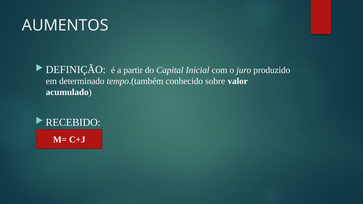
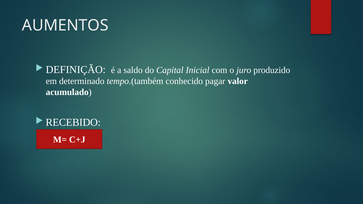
partir: partir -> saldo
sobre: sobre -> pagar
